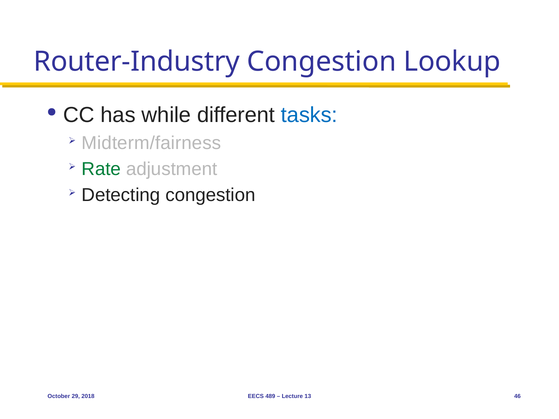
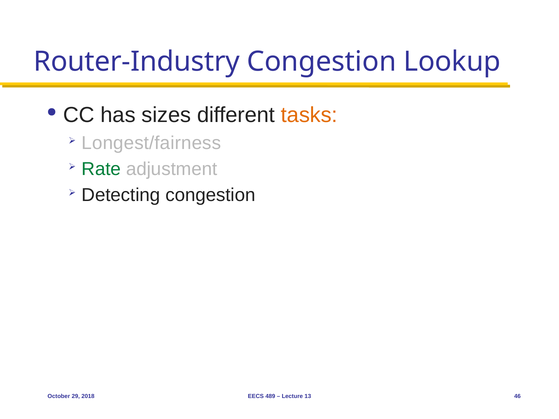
while: while -> sizes
tasks colour: blue -> orange
Midterm/fairness: Midterm/fairness -> Longest/fairness
